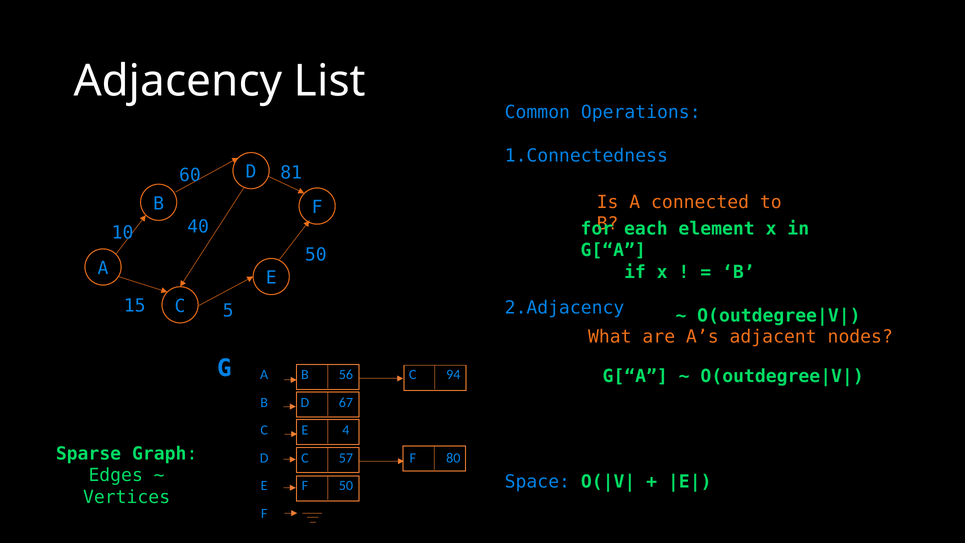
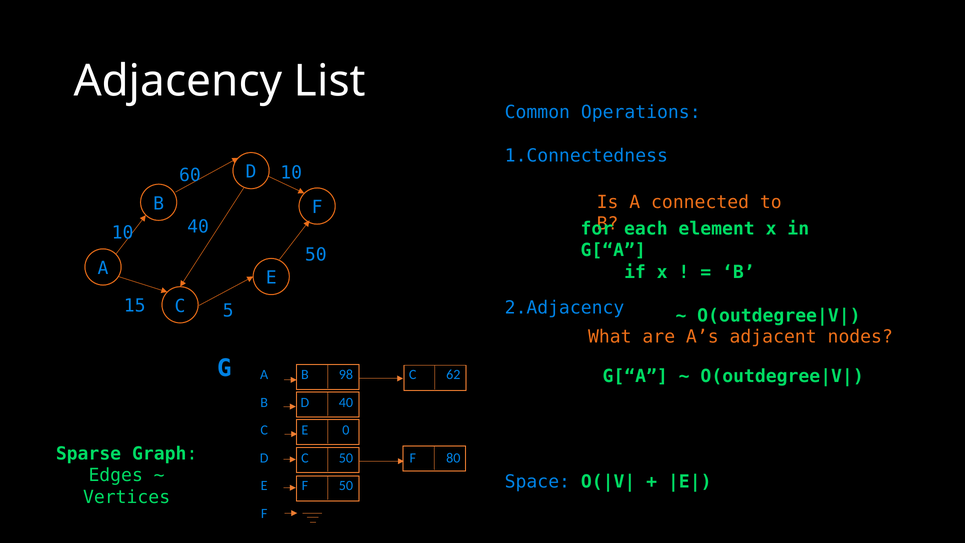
60 81: 81 -> 10
56: 56 -> 98
94: 94 -> 62
D 67: 67 -> 40
4: 4 -> 0
C 57: 57 -> 50
